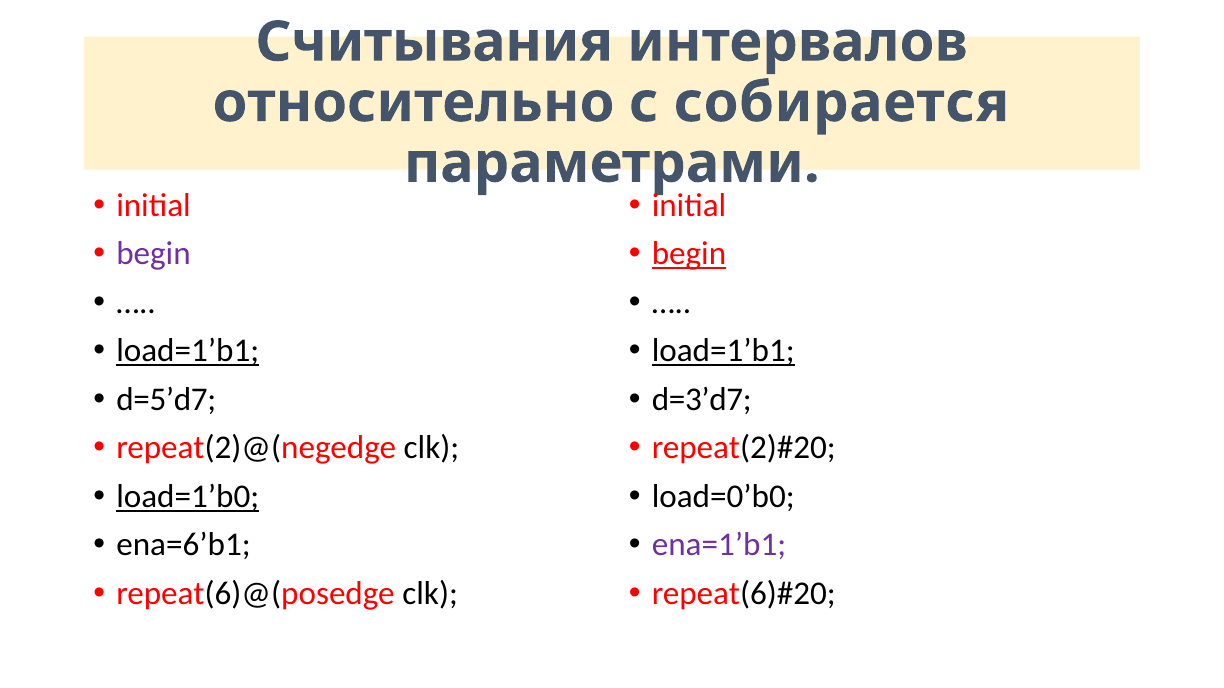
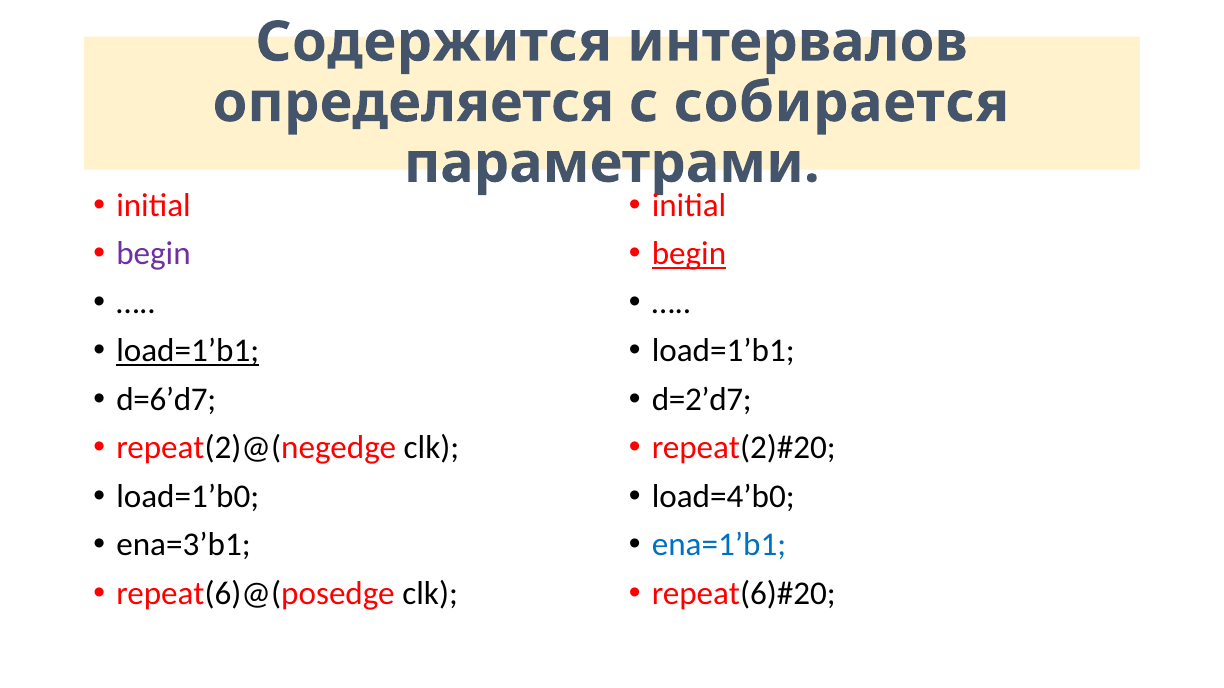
Считывания: Считывания -> Содержится
относительно: относительно -> определяется
load=1’b1 at (723, 351) underline: present -> none
d=5’d7: d=5’d7 -> d=6’d7
d=3’d7: d=3’d7 -> d=2’d7
load=1’b0 underline: present -> none
load=0’b0: load=0’b0 -> load=4’b0
ena=6’b1: ena=6’b1 -> ena=3’b1
ena=1’b1 colour: purple -> blue
